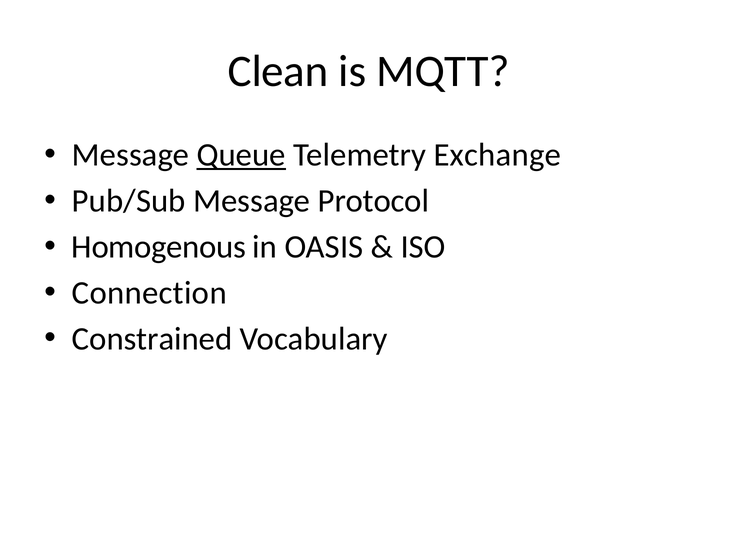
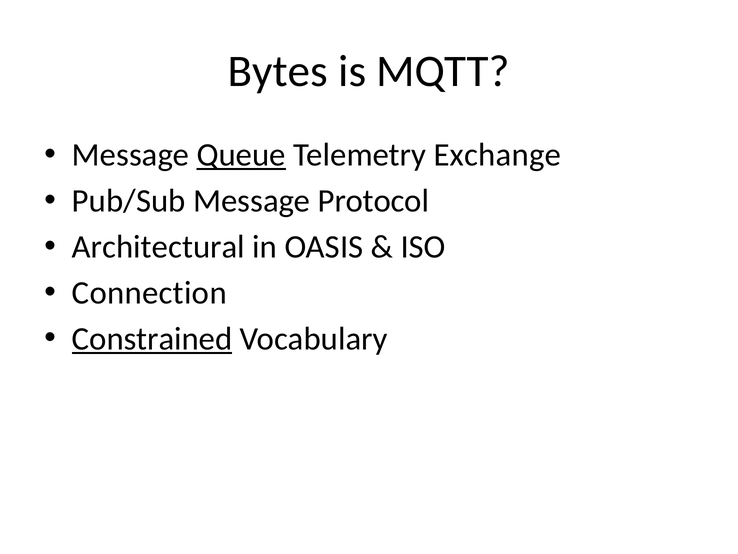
Clean: Clean -> Bytes
Homogenous: Homogenous -> Architectural
Constrained underline: none -> present
